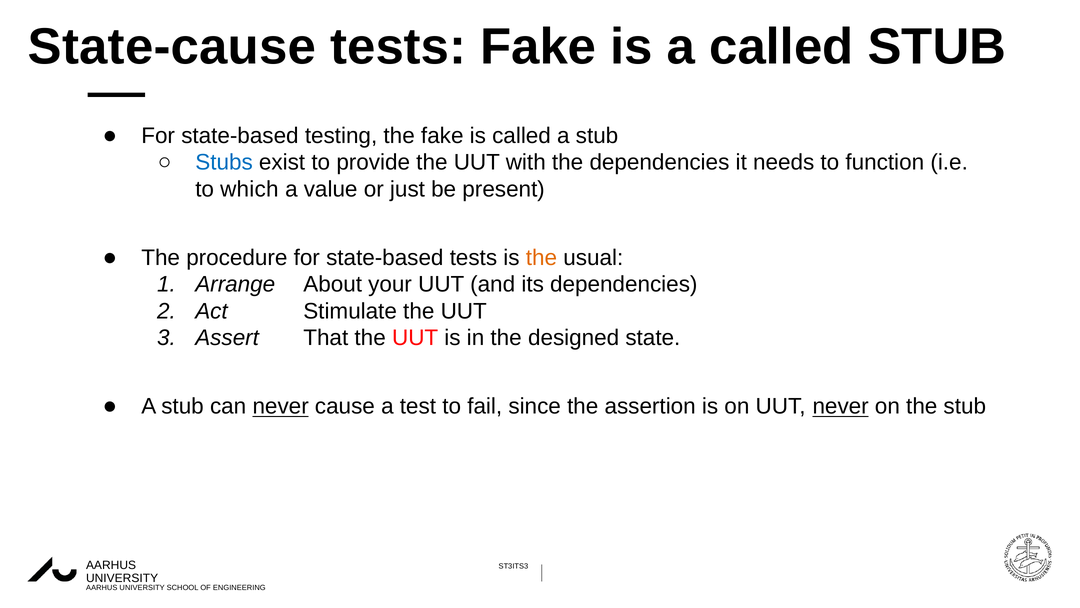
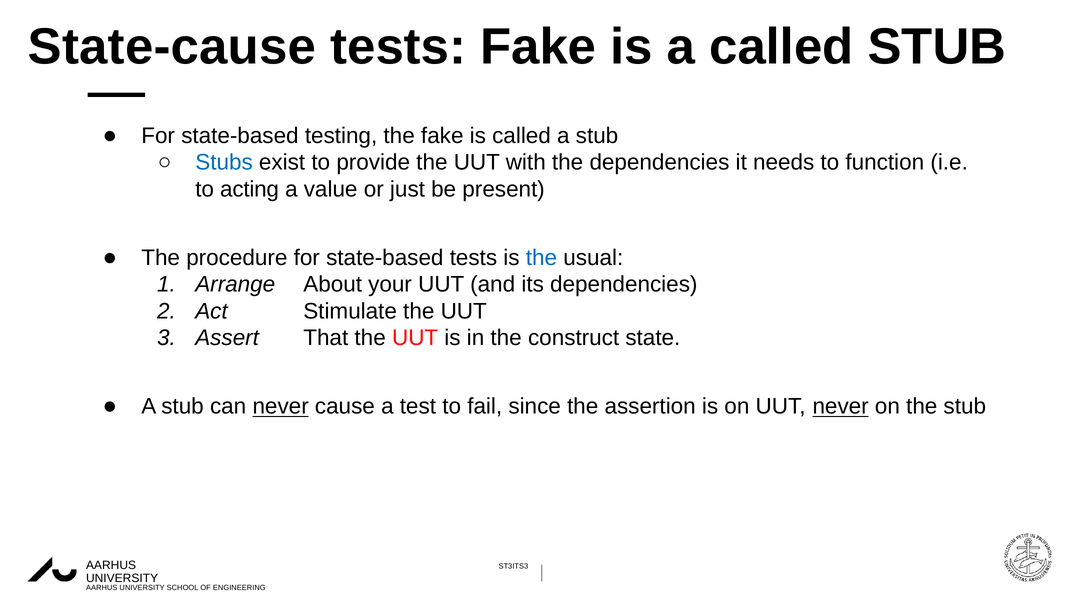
which: which -> acting
the at (541, 257) colour: orange -> blue
designed: designed -> construct
